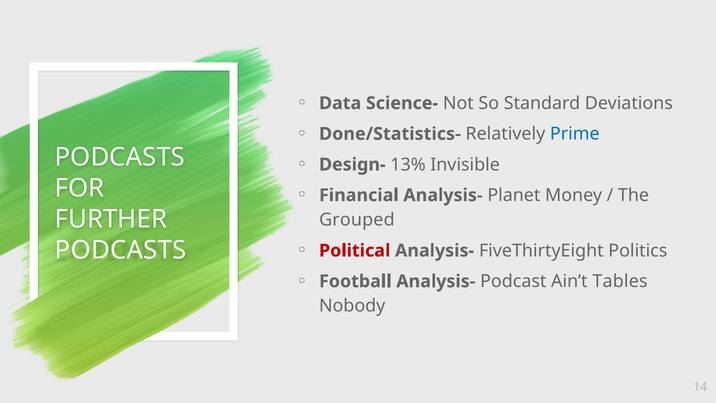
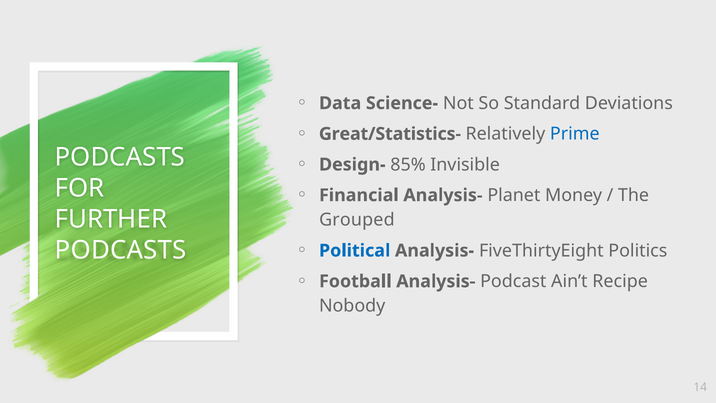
Done/Statistics-: Done/Statistics- -> Great/Statistics-
13%: 13% -> 85%
Political colour: red -> blue
Tables: Tables -> Recipe
